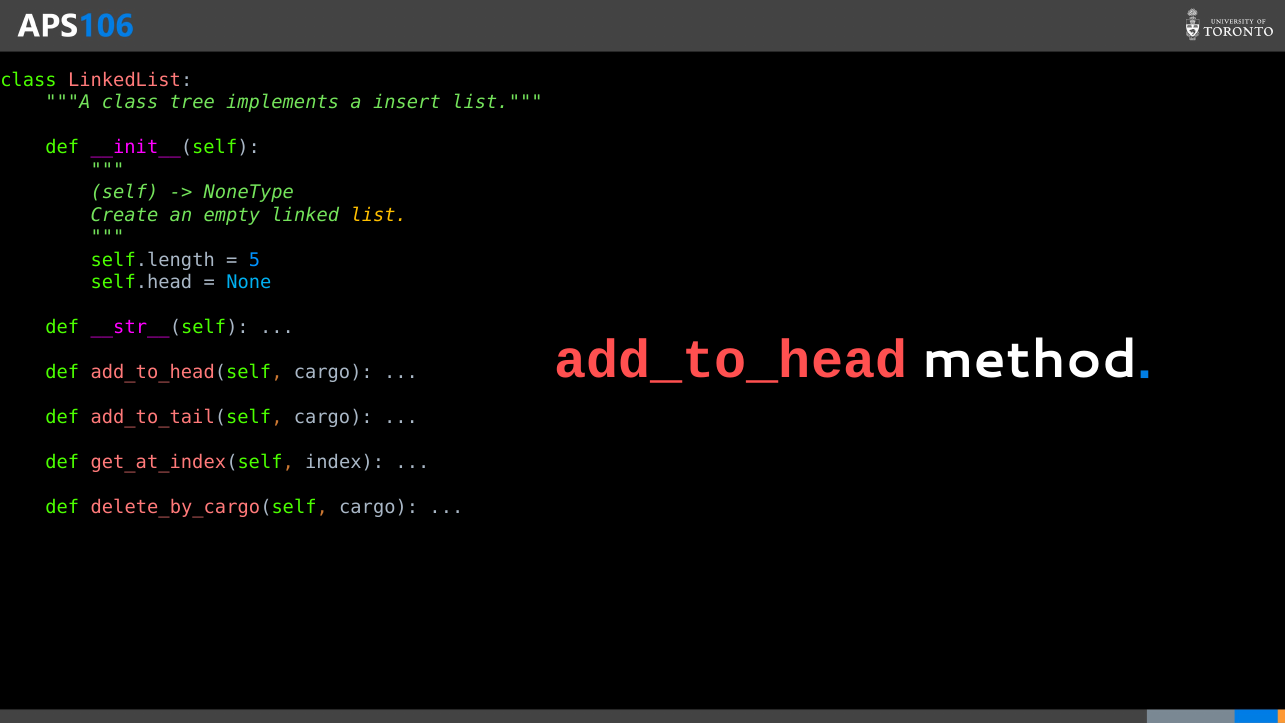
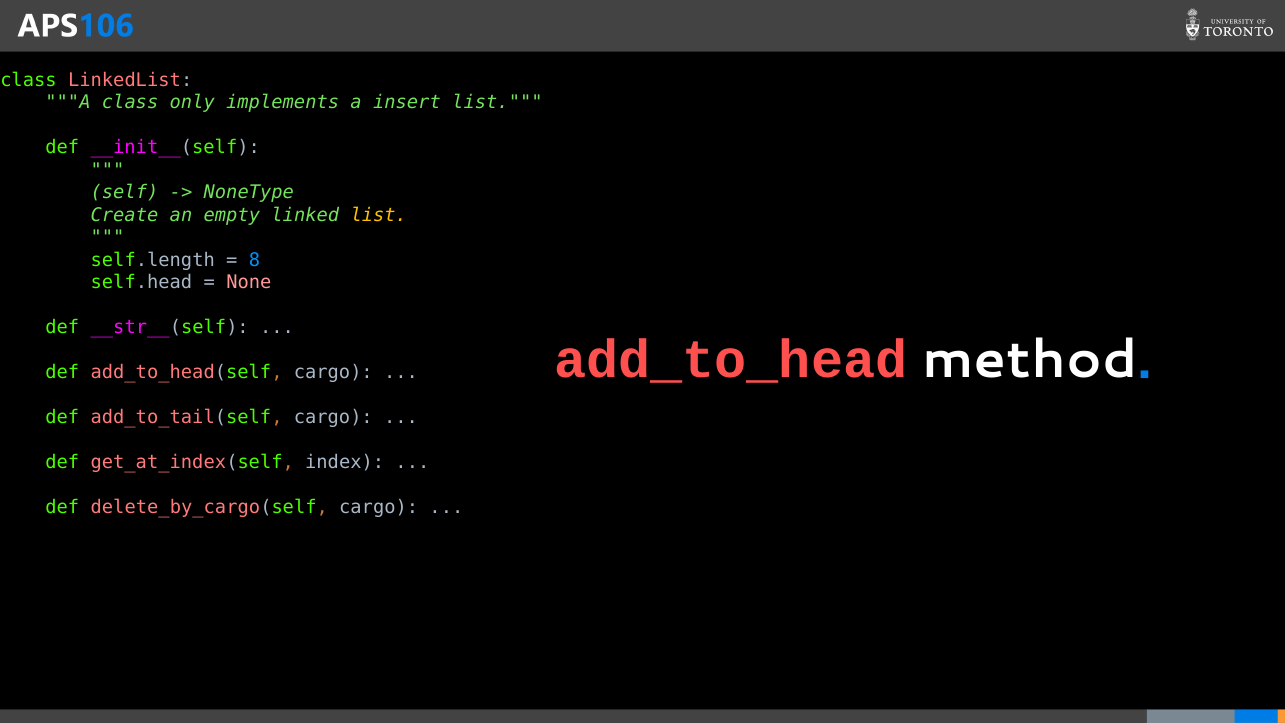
tree: tree -> only
5: 5 -> 8
None colour: light blue -> pink
